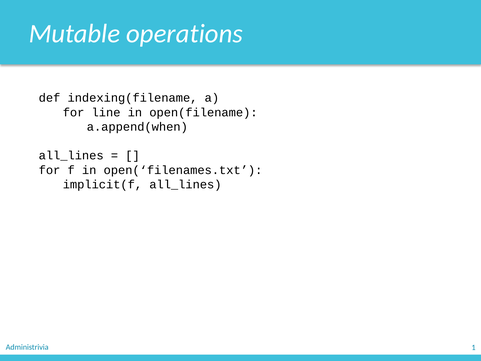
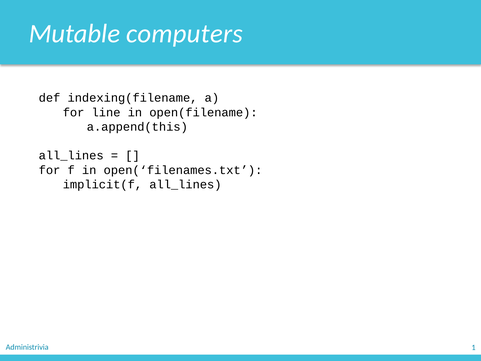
operations: operations -> computers
a.append(when: a.append(when -> a.append(this
